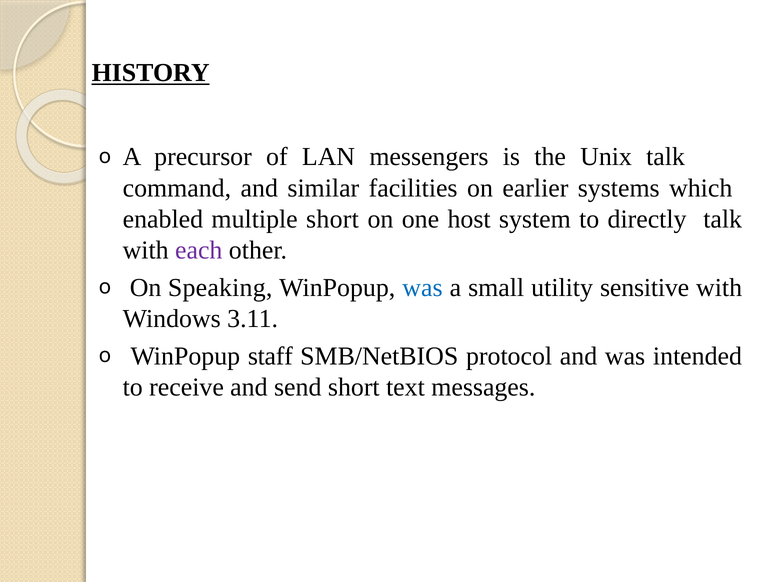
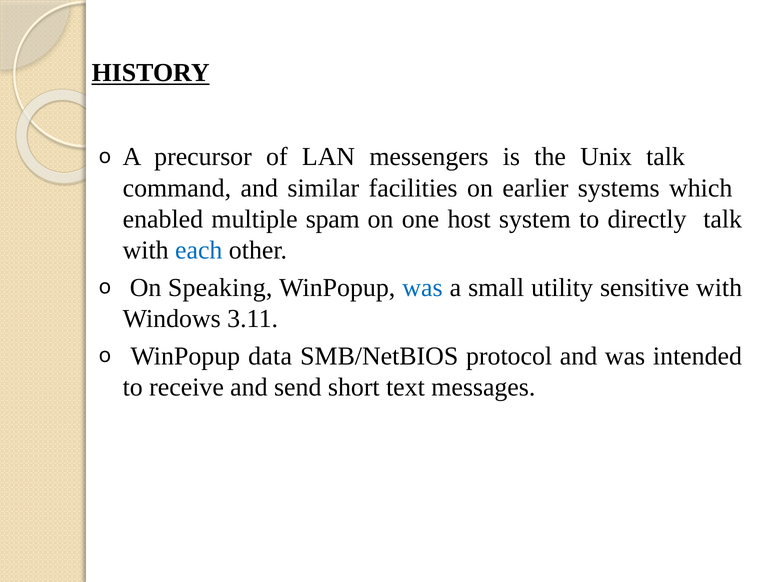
multiple short: short -> spam
each colour: purple -> blue
staff: staff -> data
